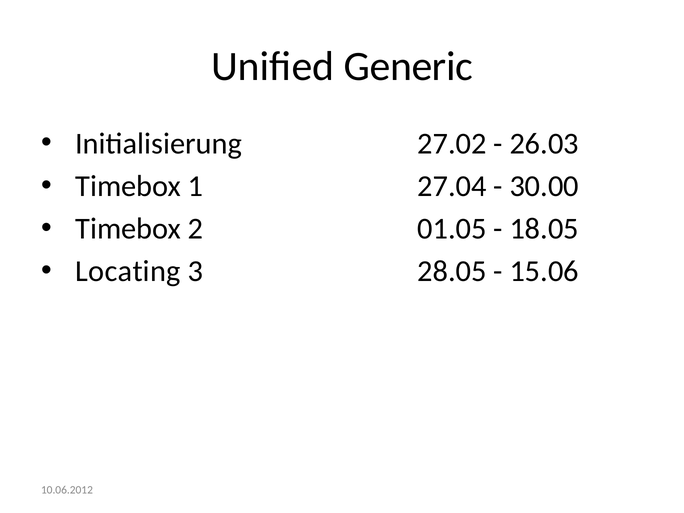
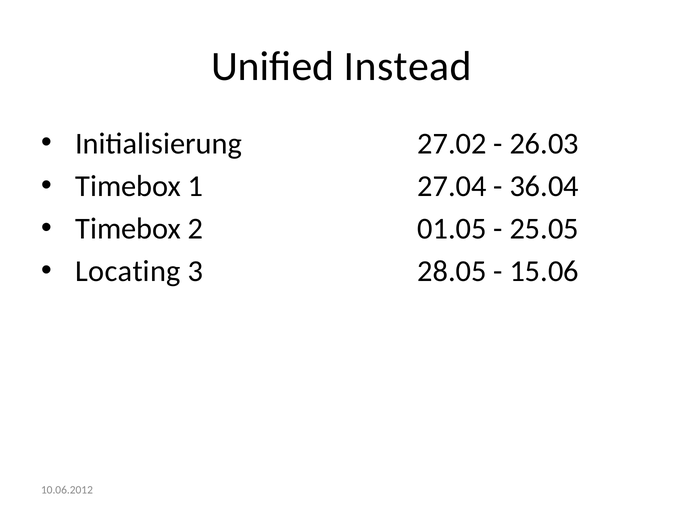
Generic: Generic -> Instead
30.00: 30.00 -> 36.04
18.05: 18.05 -> 25.05
